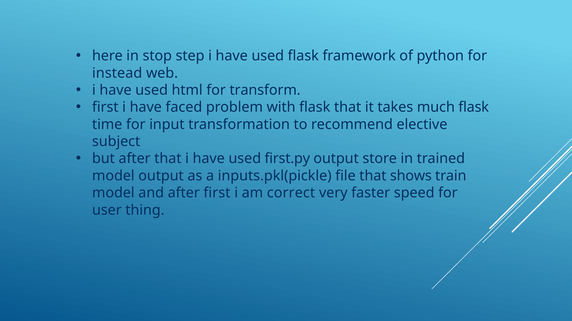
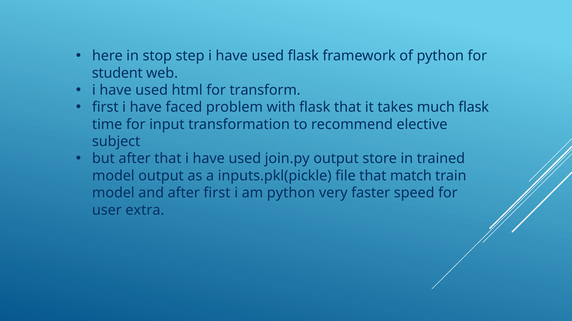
instead: instead -> student
first.py: first.py -> join.py
shows: shows -> match
am correct: correct -> python
thing: thing -> extra
